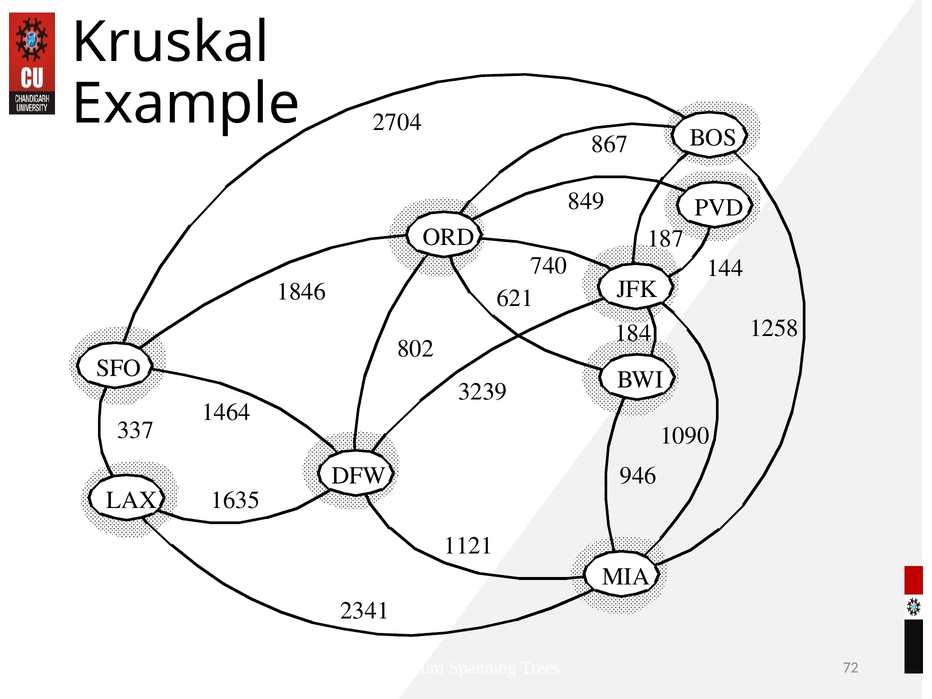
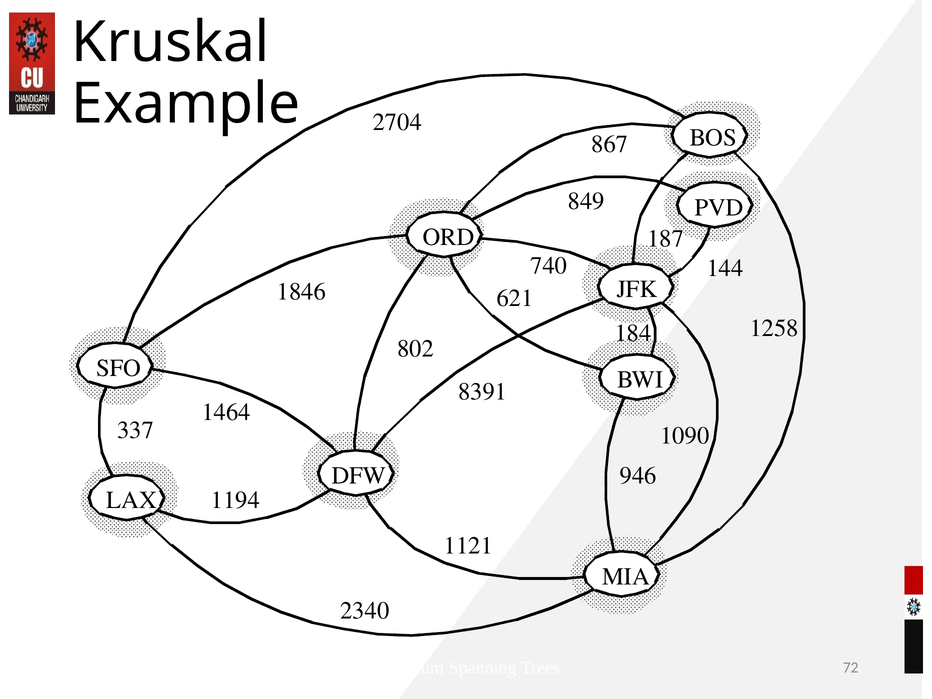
3239: 3239 -> 8391
1635: 1635 -> 1194
2341: 2341 -> 2340
